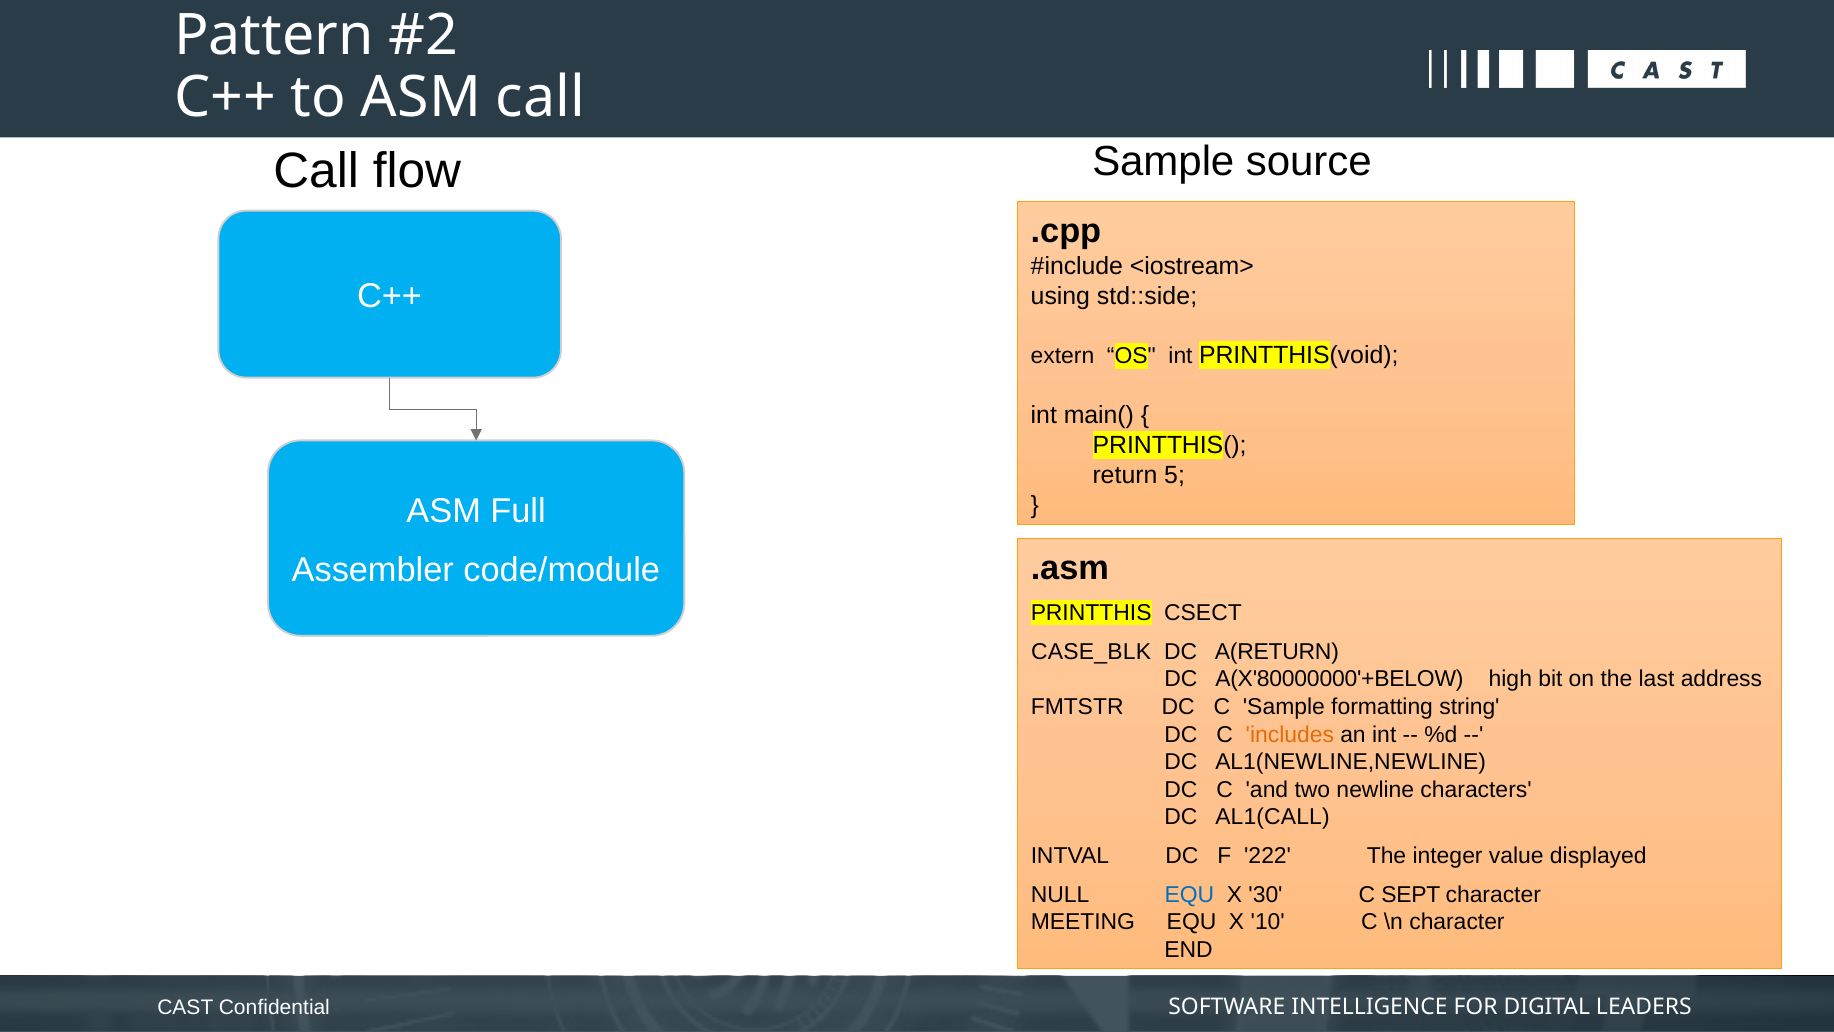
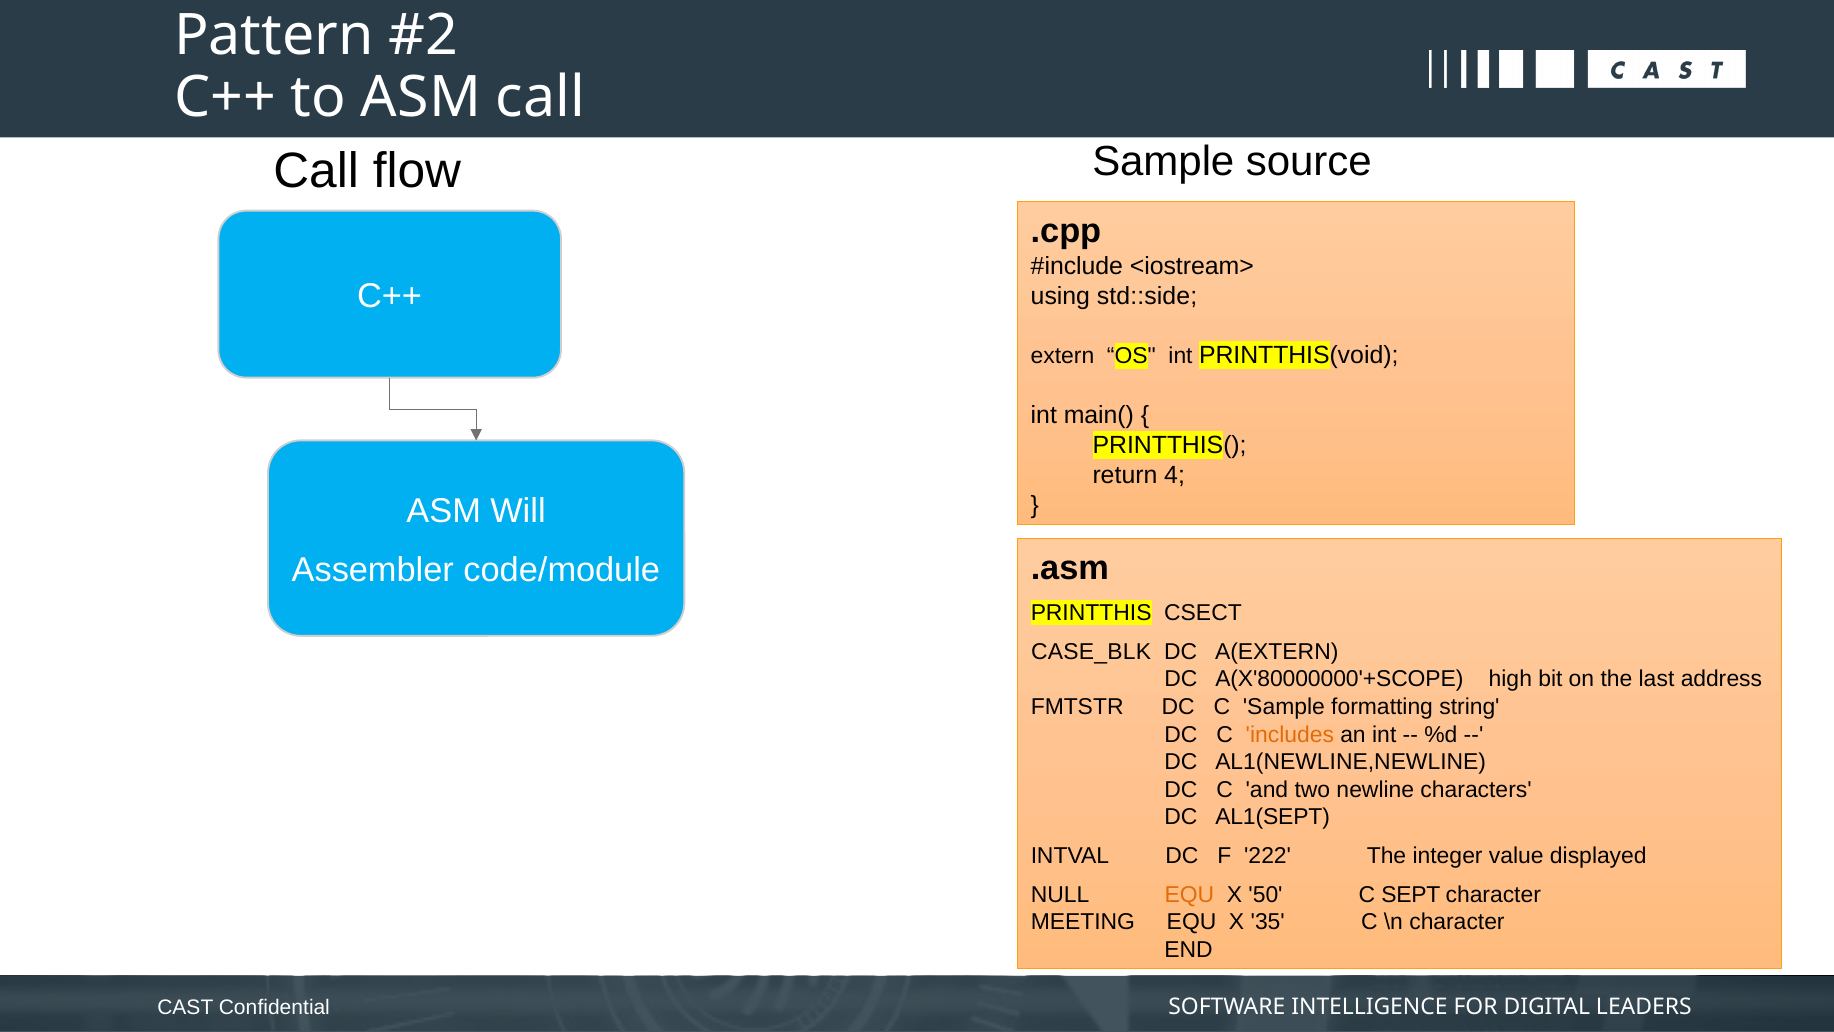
5: 5 -> 4
Full: Full -> Will
A(RETURN: A(RETURN -> A(EXTERN
A(X'80000000'+BELOW: A(X'80000000'+BELOW -> A(X'80000000'+SCOPE
AL1(CALL: AL1(CALL -> AL1(SEPT
EQU at (1189, 895) colour: blue -> orange
30: 30 -> 50
10: 10 -> 35
